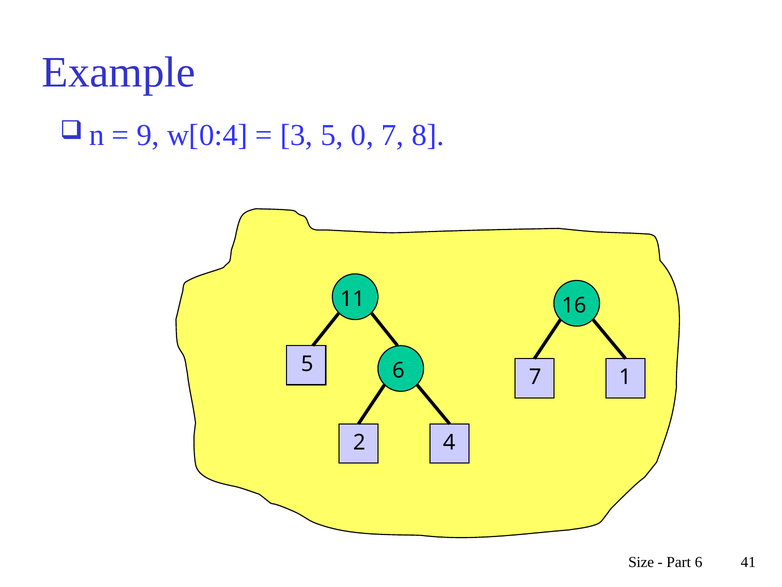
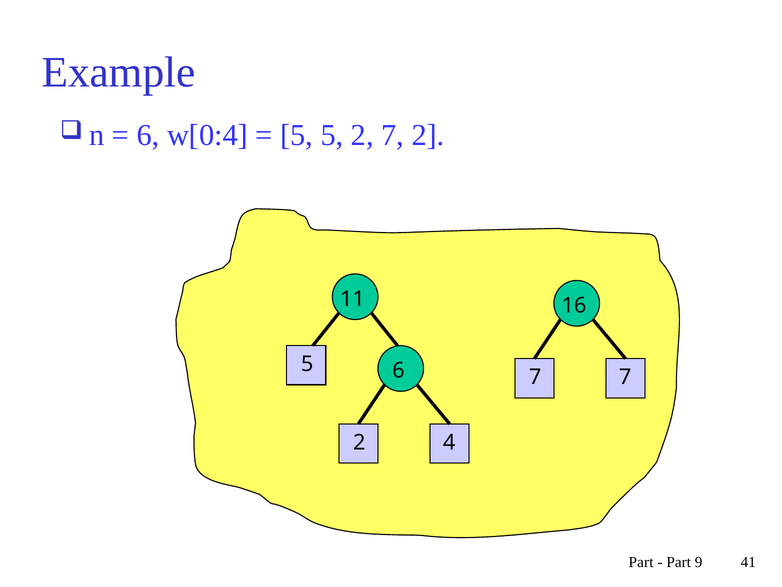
9 at (148, 135): 9 -> 6
3 at (297, 135): 3 -> 5
5 0: 0 -> 2
7 8: 8 -> 2
7 1: 1 -> 7
Size at (641, 561): Size -> Part
Part 6: 6 -> 9
